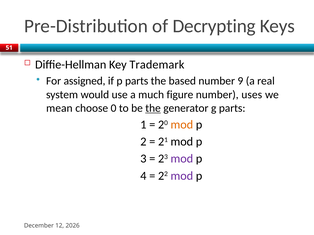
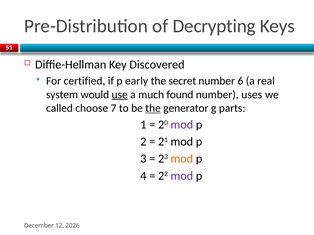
Trademark: Trademark -> Discovered
assigned: assigned -> certified
p parts: parts -> early
based: based -> secret
9: 9 -> 6
use underline: none -> present
figure: figure -> found
mean: mean -> called
0: 0 -> 7
mod at (182, 125) colour: orange -> purple
mod at (182, 159) colour: purple -> orange
